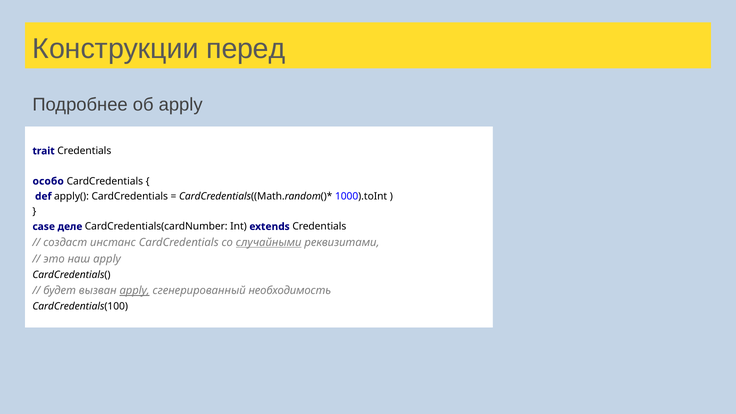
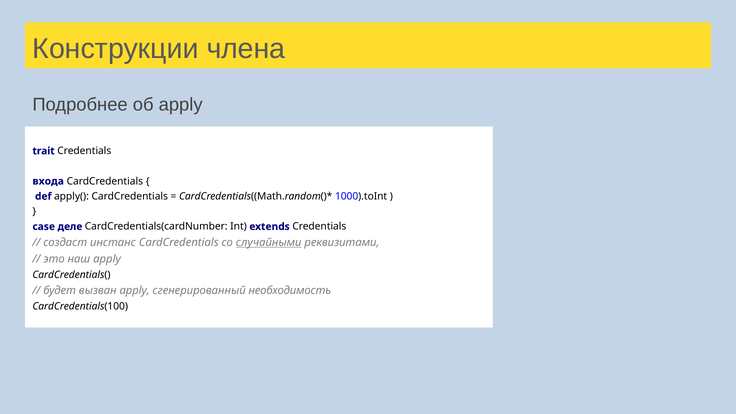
перед: перед -> члена
особо: особо -> входа
apply at (135, 291) underline: present -> none
